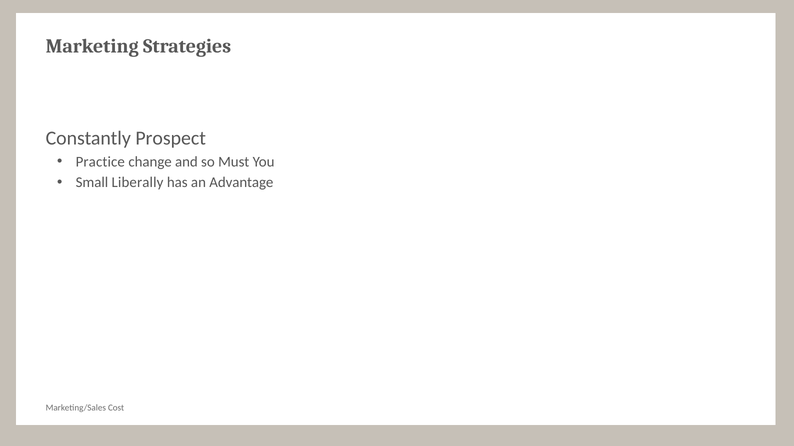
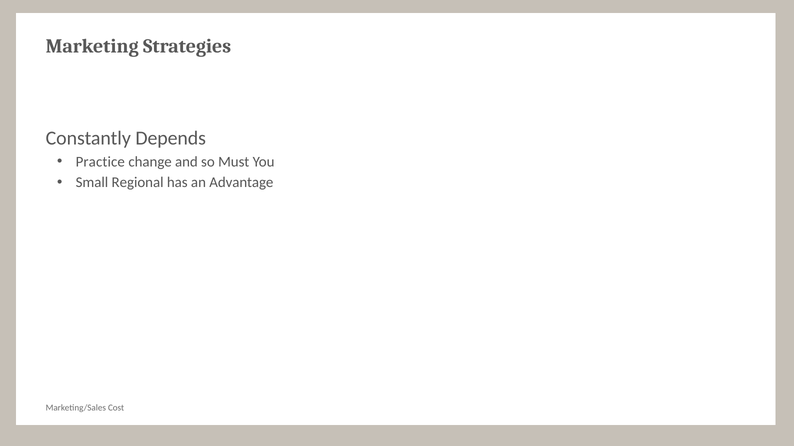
Prospect: Prospect -> Depends
Liberally: Liberally -> Regional
